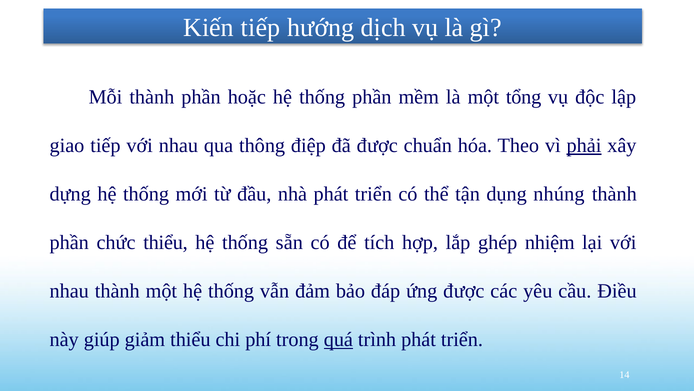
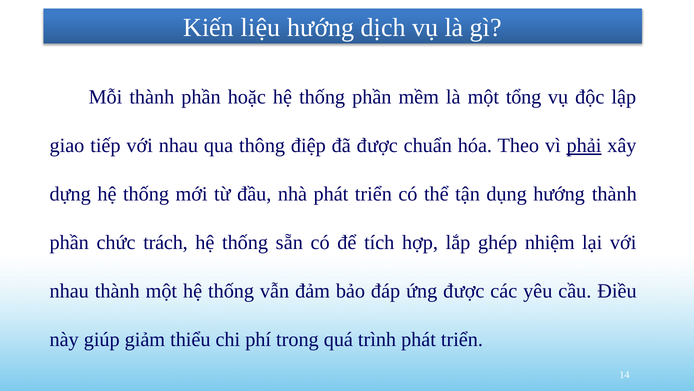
Kiến tiếp: tiếp -> liệu
dụng nhúng: nhúng -> hướng
chức thiểu: thiểu -> trách
quá underline: present -> none
